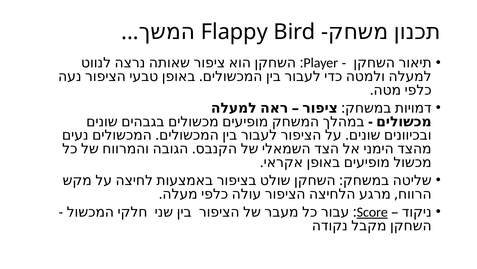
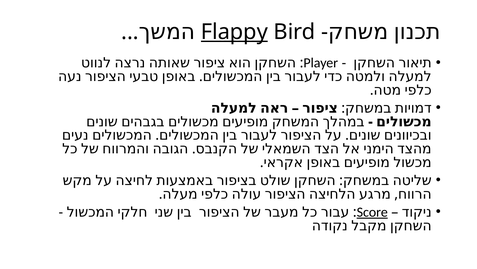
Flappy underline: none -> present
